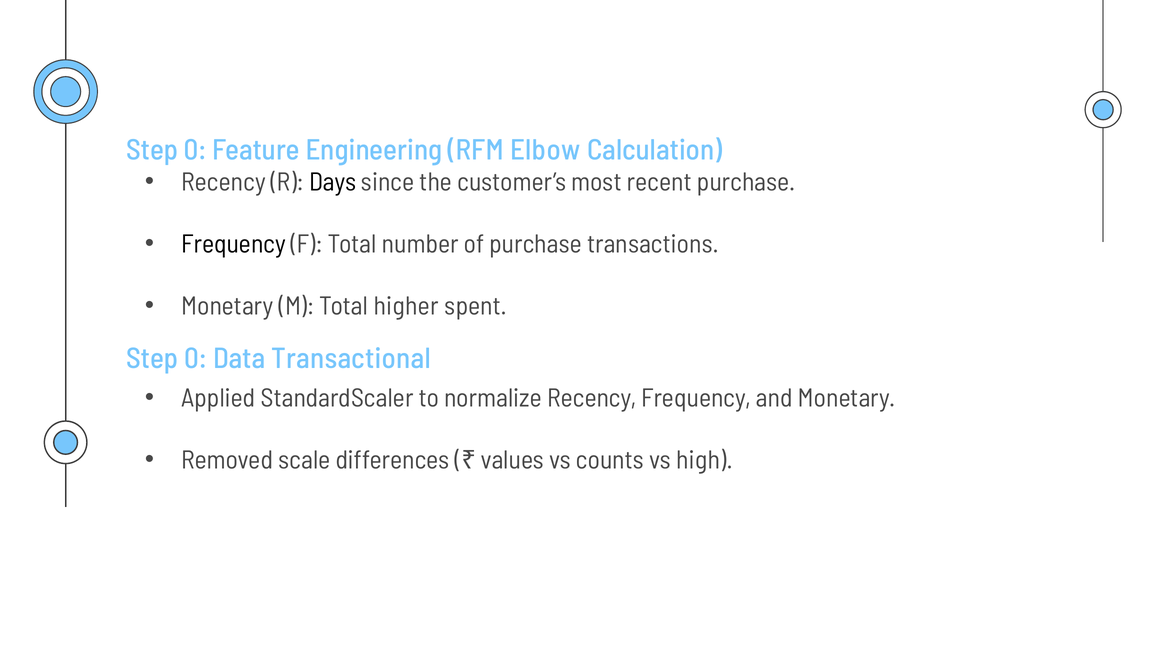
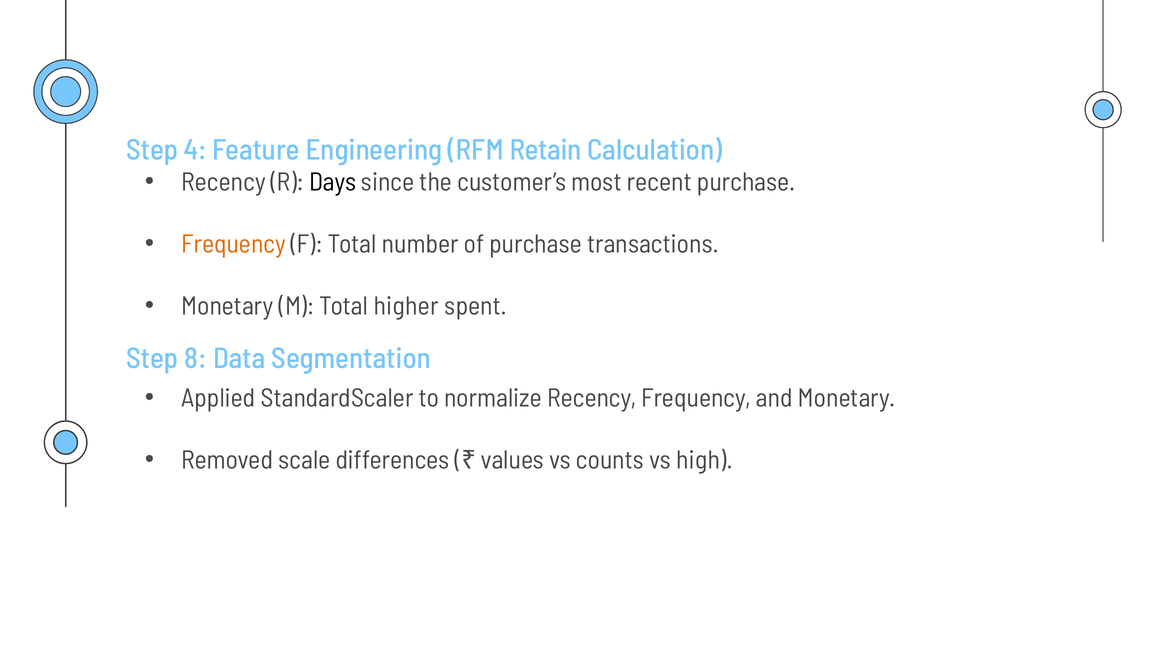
0 at (195, 150): 0 -> 4
Elbow: Elbow -> Retain
Frequency at (234, 244) colour: black -> orange
0 at (196, 359): 0 -> 8
Transactional: Transactional -> Segmentation
